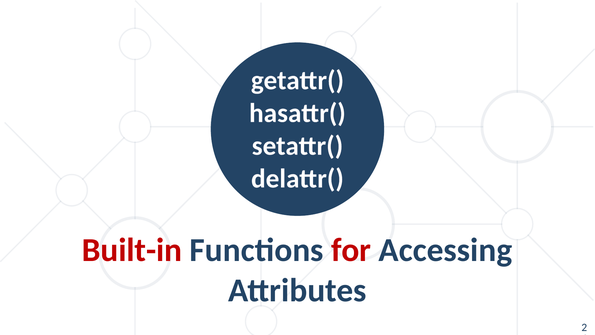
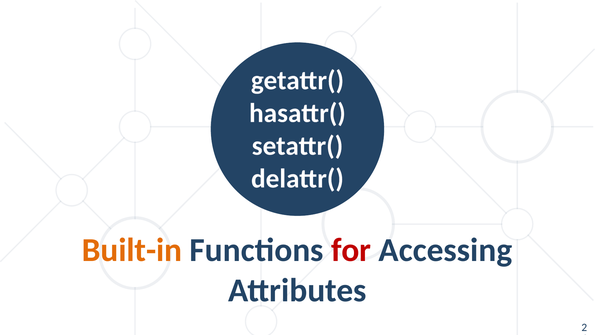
Built-in colour: red -> orange
